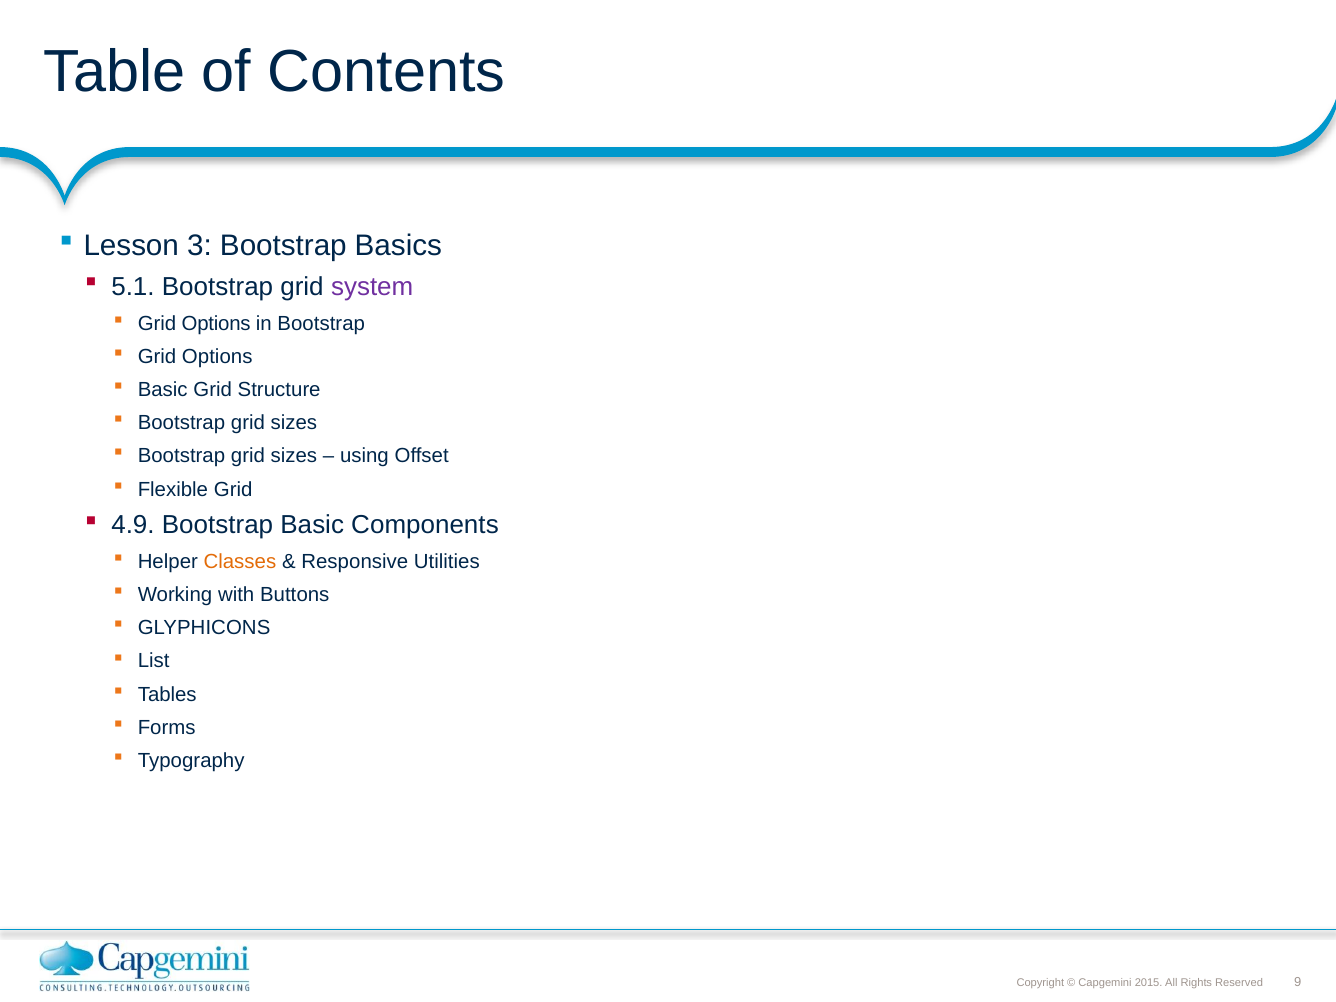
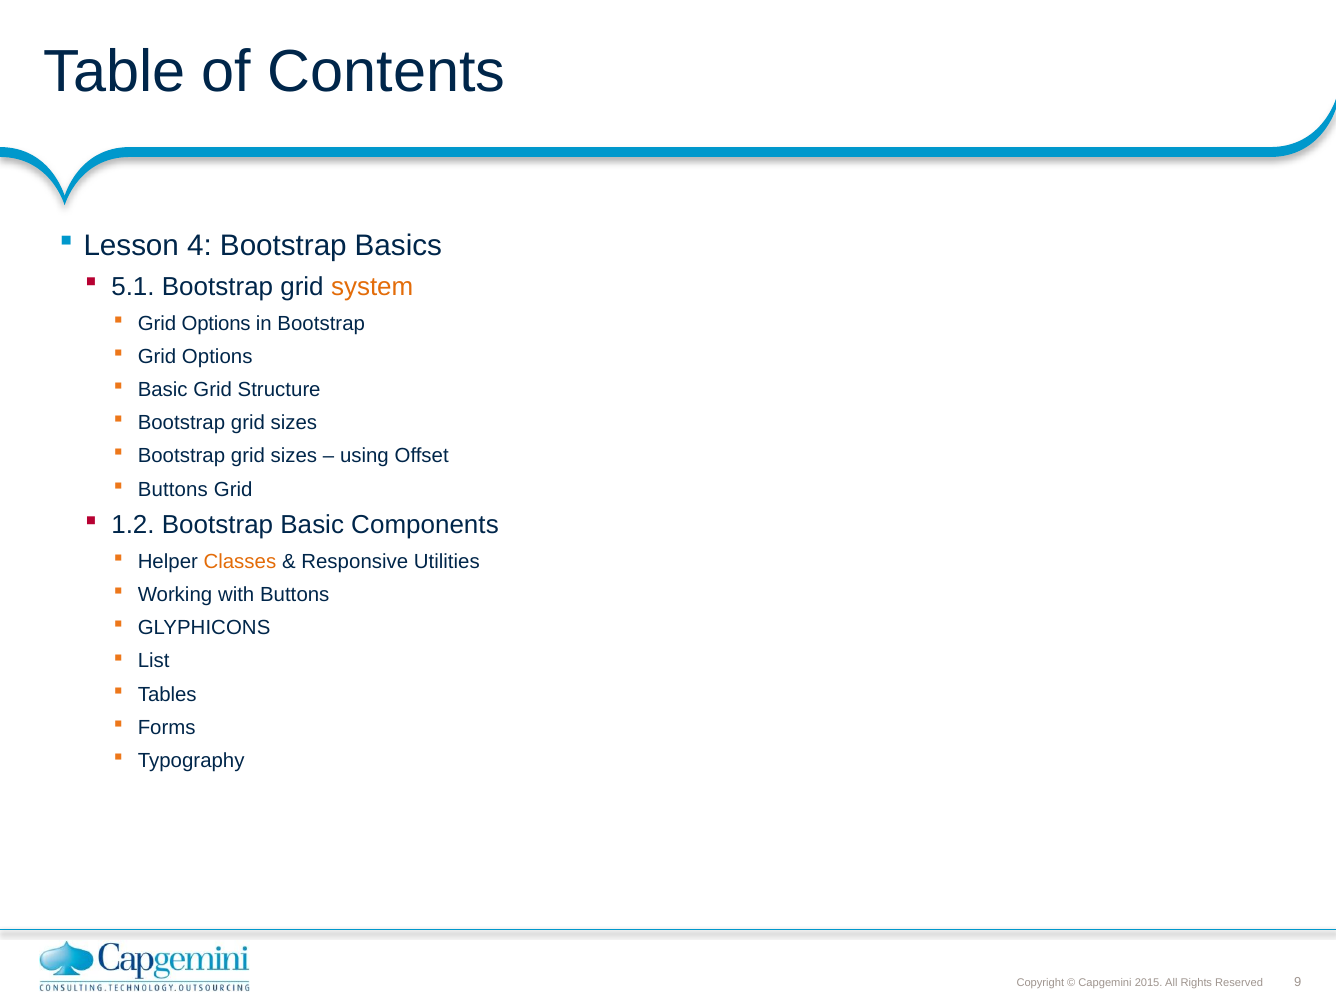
3: 3 -> 4
system colour: purple -> orange
Flexible at (173, 489): Flexible -> Buttons
4.9: 4.9 -> 1.2
